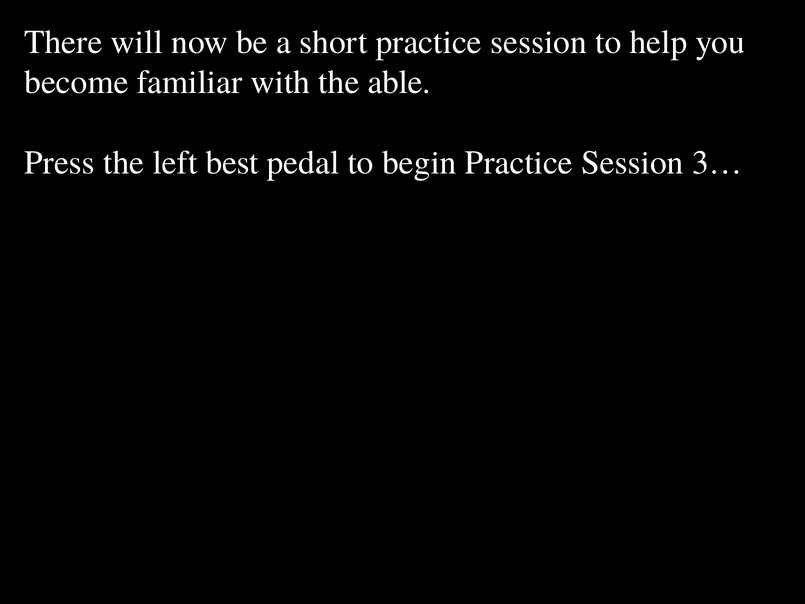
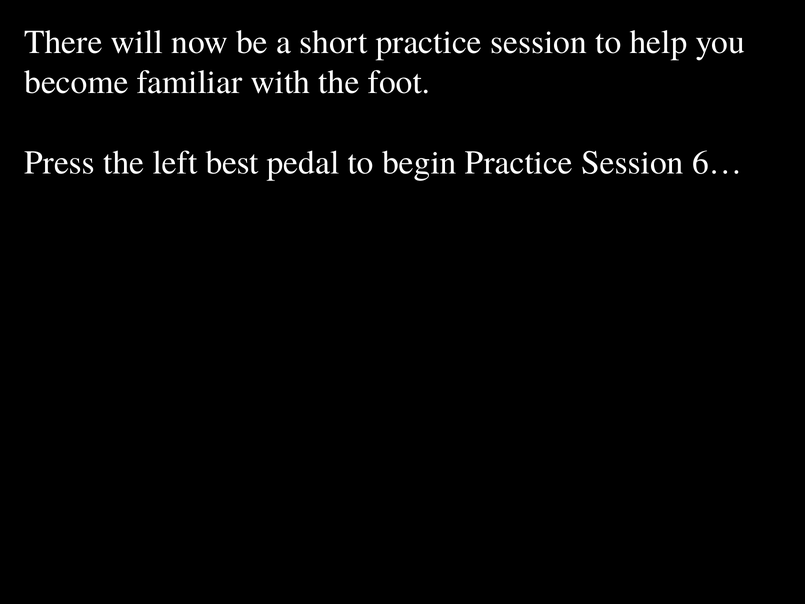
able: able -> foot
3…: 3… -> 6…
